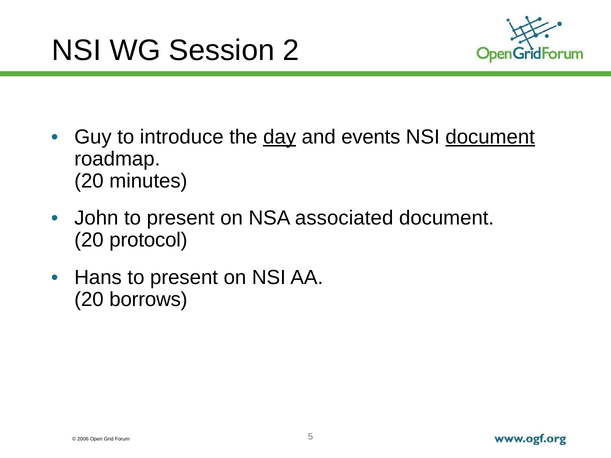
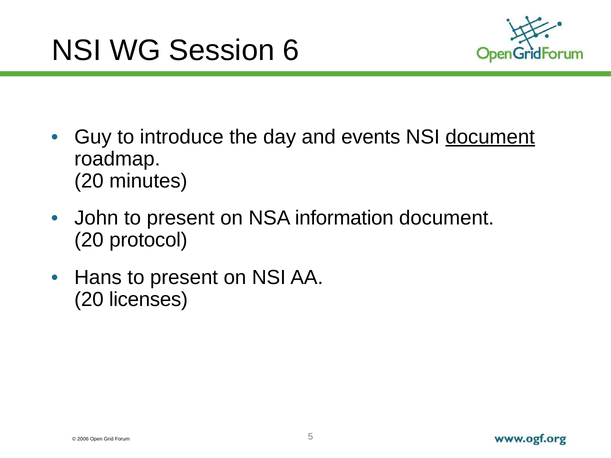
2: 2 -> 6
day underline: present -> none
associated: associated -> information
borrows: borrows -> licenses
